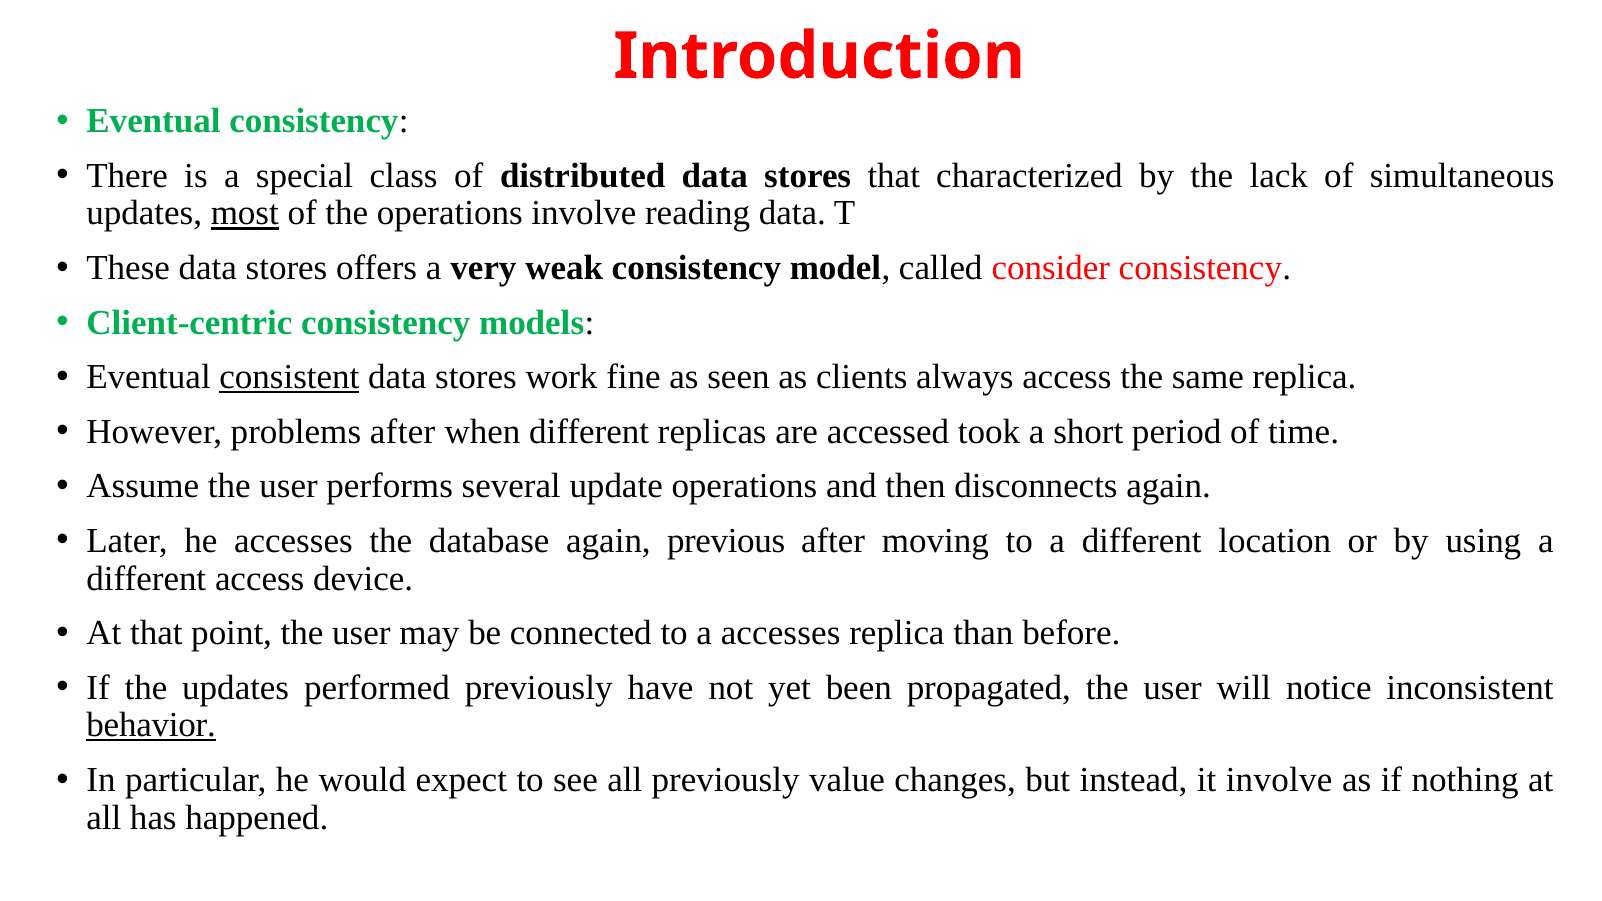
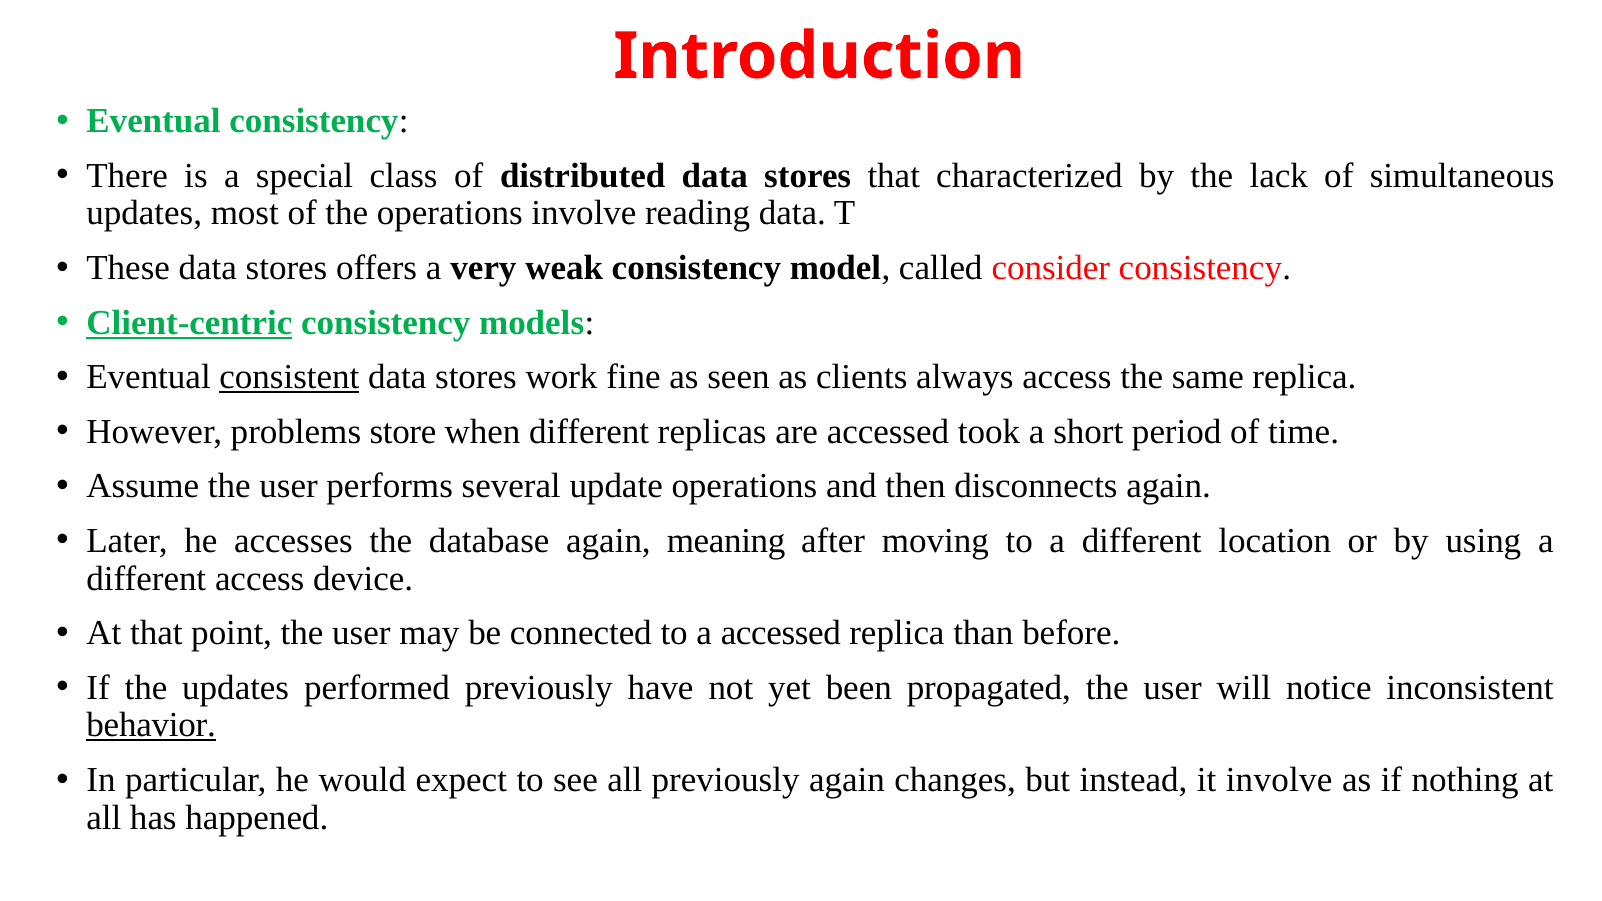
most underline: present -> none
Client-centric underline: none -> present
problems after: after -> store
previous: previous -> meaning
a accesses: accesses -> accessed
previously value: value -> again
